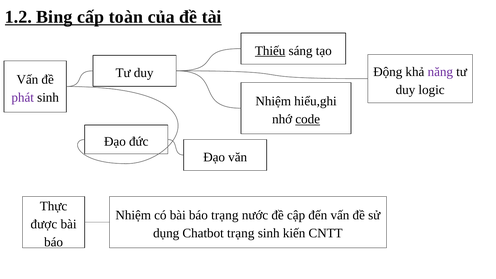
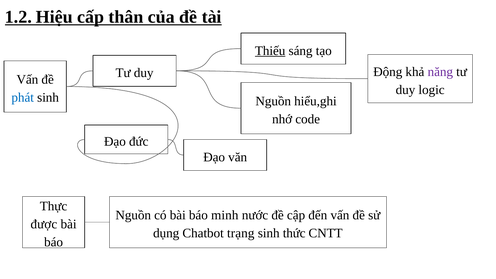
Bing: Bing -> Hiệu
toàn: toàn -> thân
phát colour: purple -> blue
Nhiệm at (273, 101): Nhiệm -> Nguồn
code underline: present -> none
Nhiệm at (133, 215): Nhiệm -> Nguồn
báo trạng: trạng -> minh
kiến: kiến -> thức
